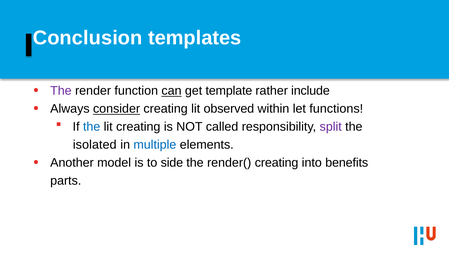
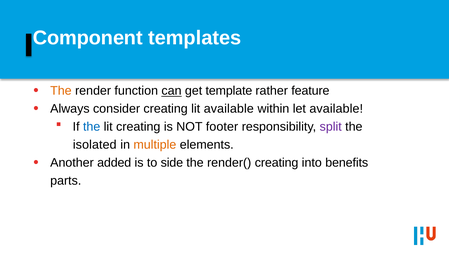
Conclusion: Conclusion -> Component
The at (61, 91) colour: purple -> orange
include: include -> feature
consider underline: present -> none
lit observed: observed -> available
let functions: functions -> available
called: called -> footer
multiple colour: blue -> orange
model: model -> added
